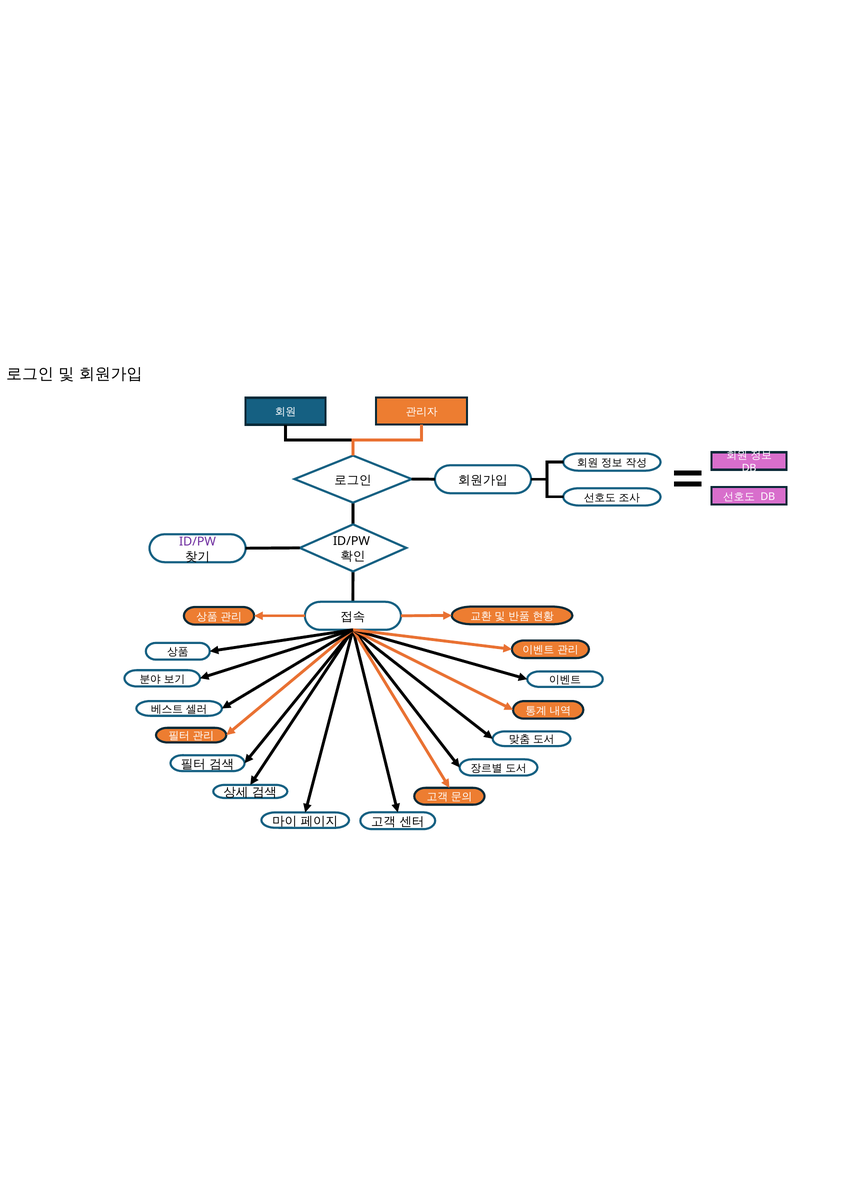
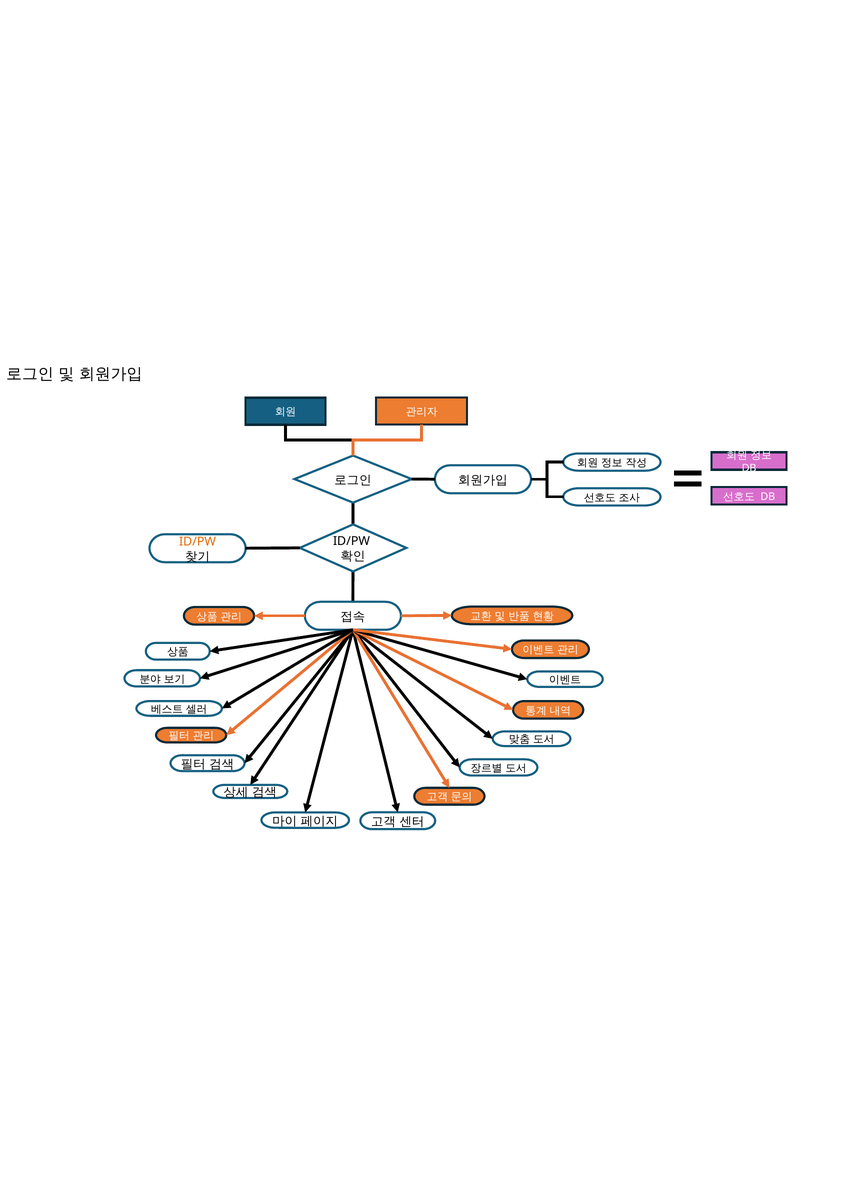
ID/PW at (197, 542) colour: purple -> orange
